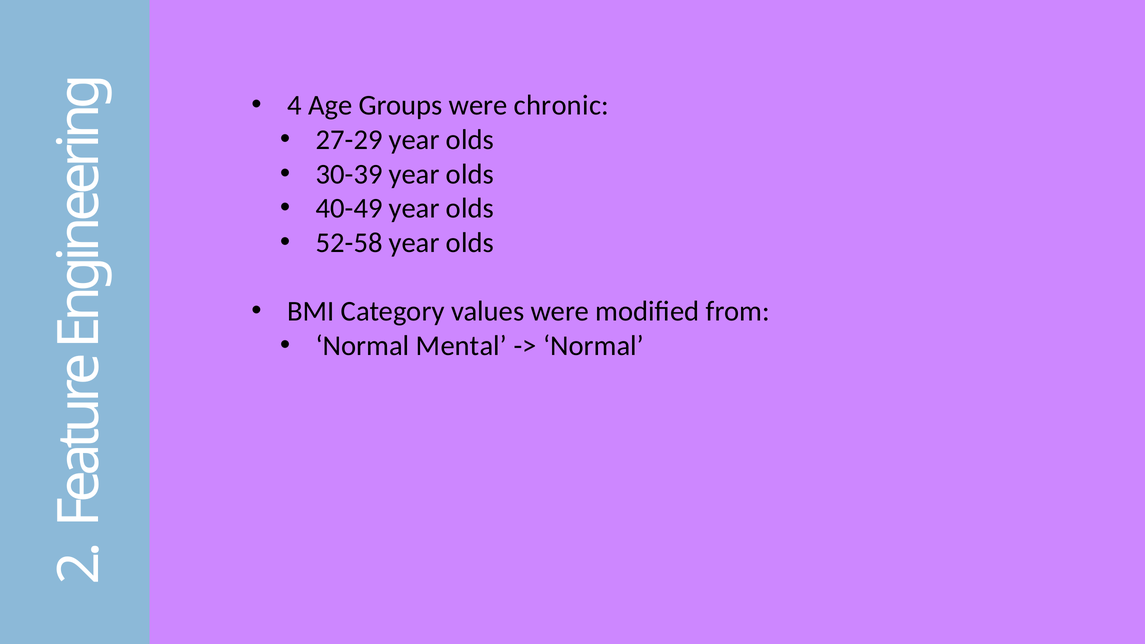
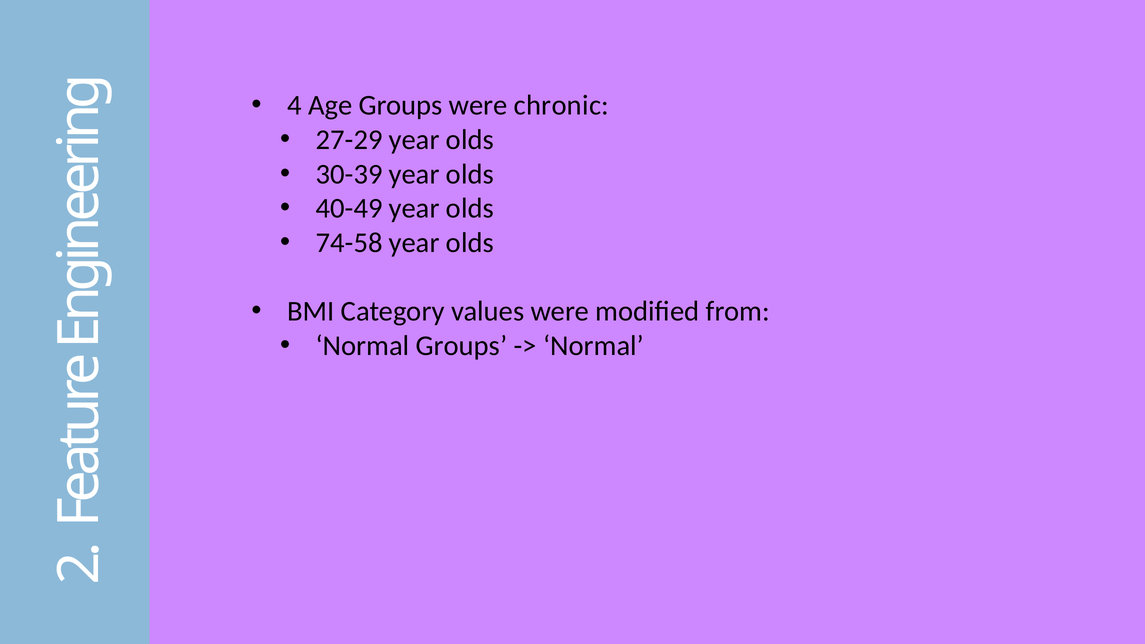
52-58: 52-58 -> 74-58
Normal Mental: Mental -> Groups
